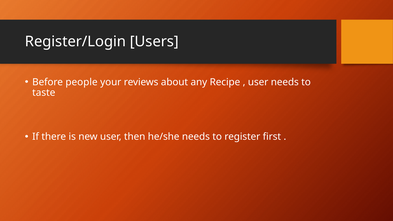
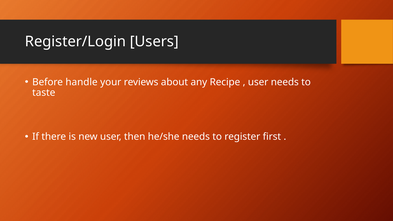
people: people -> handle
